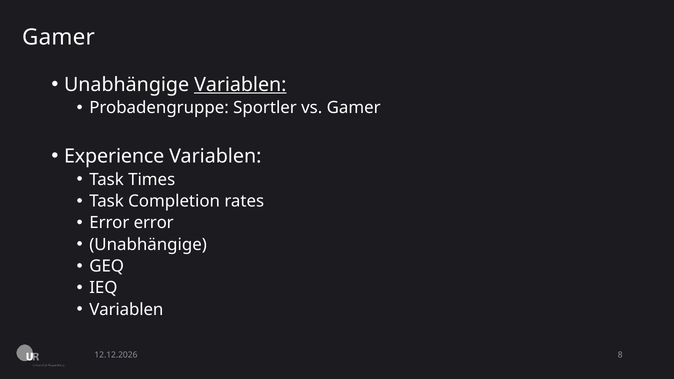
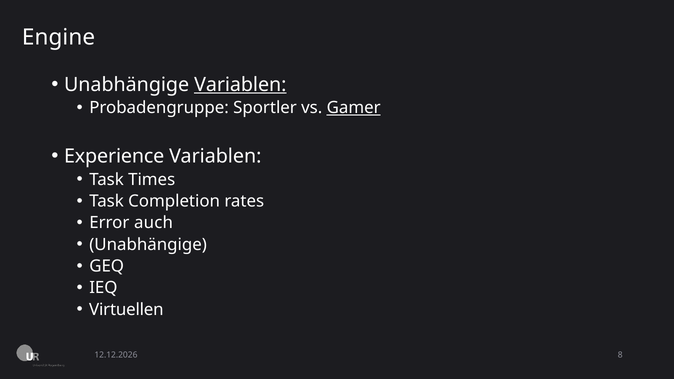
Gamer at (58, 37): Gamer -> Engine
Gamer at (354, 108) underline: none -> present
Error error: error -> auch
Variablen at (126, 310): Variablen -> Virtuellen
